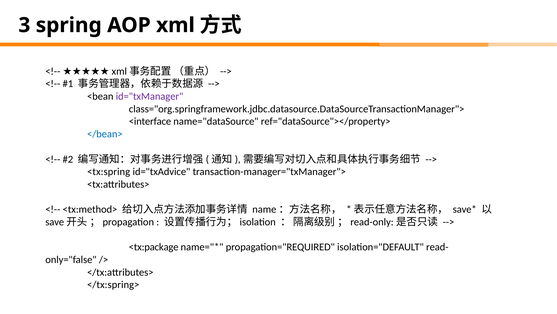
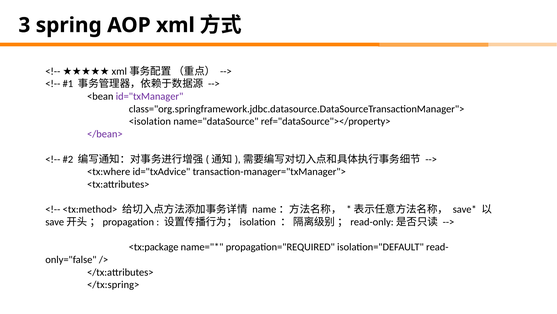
<interface: <interface -> <isolation
</bean> colour: blue -> purple
<tx:spring: <tx:spring -> <tx:where
